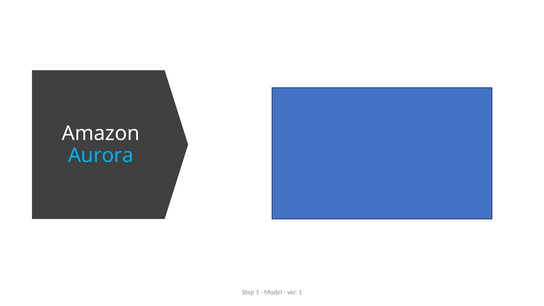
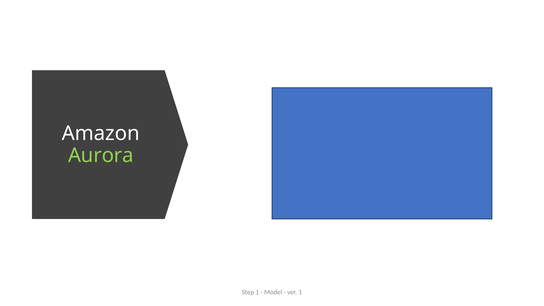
Aurora colour: light blue -> light green
